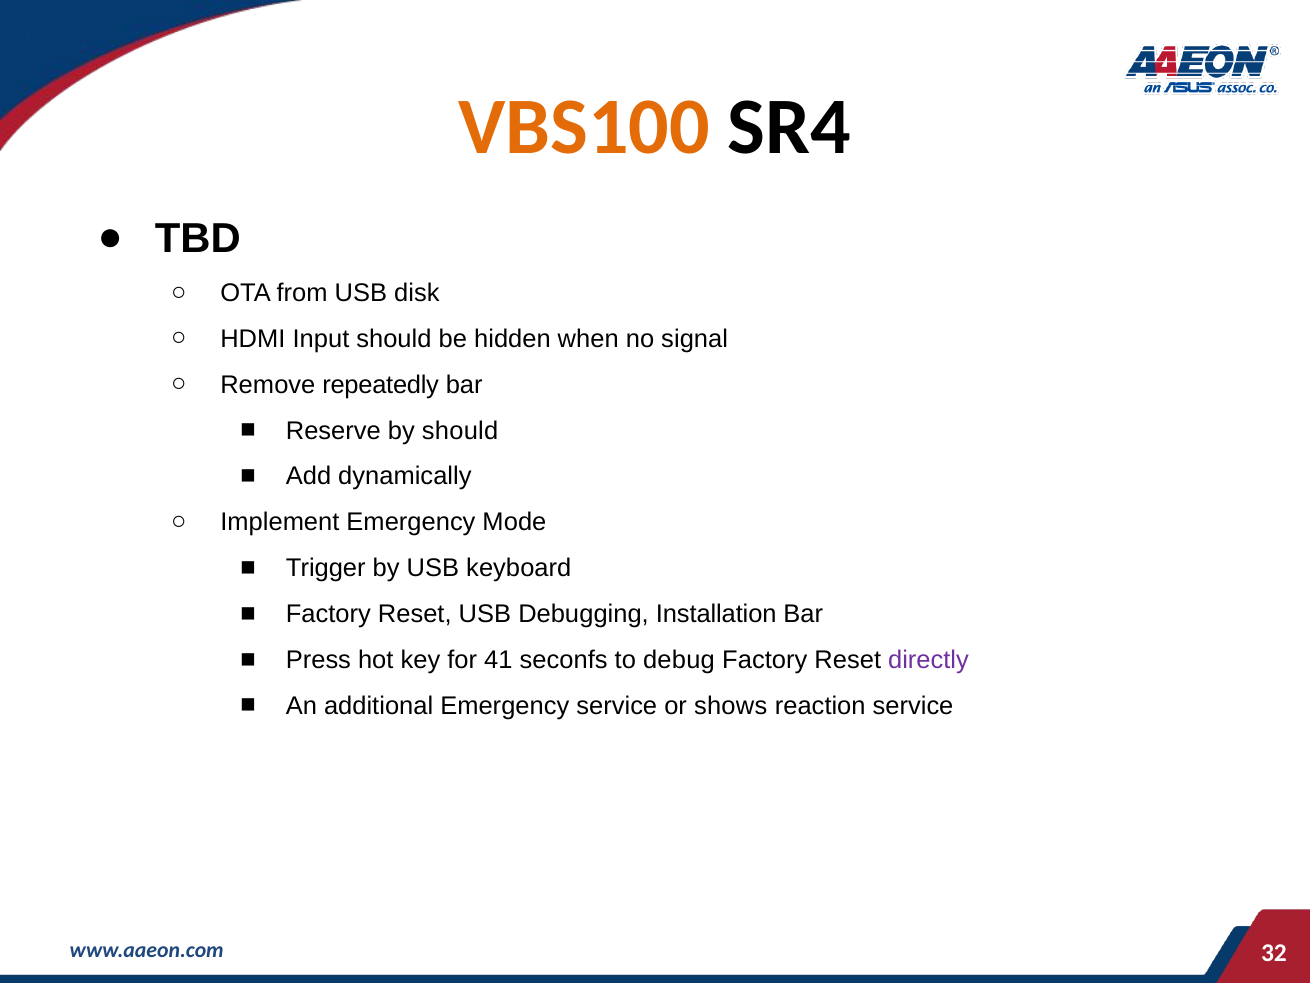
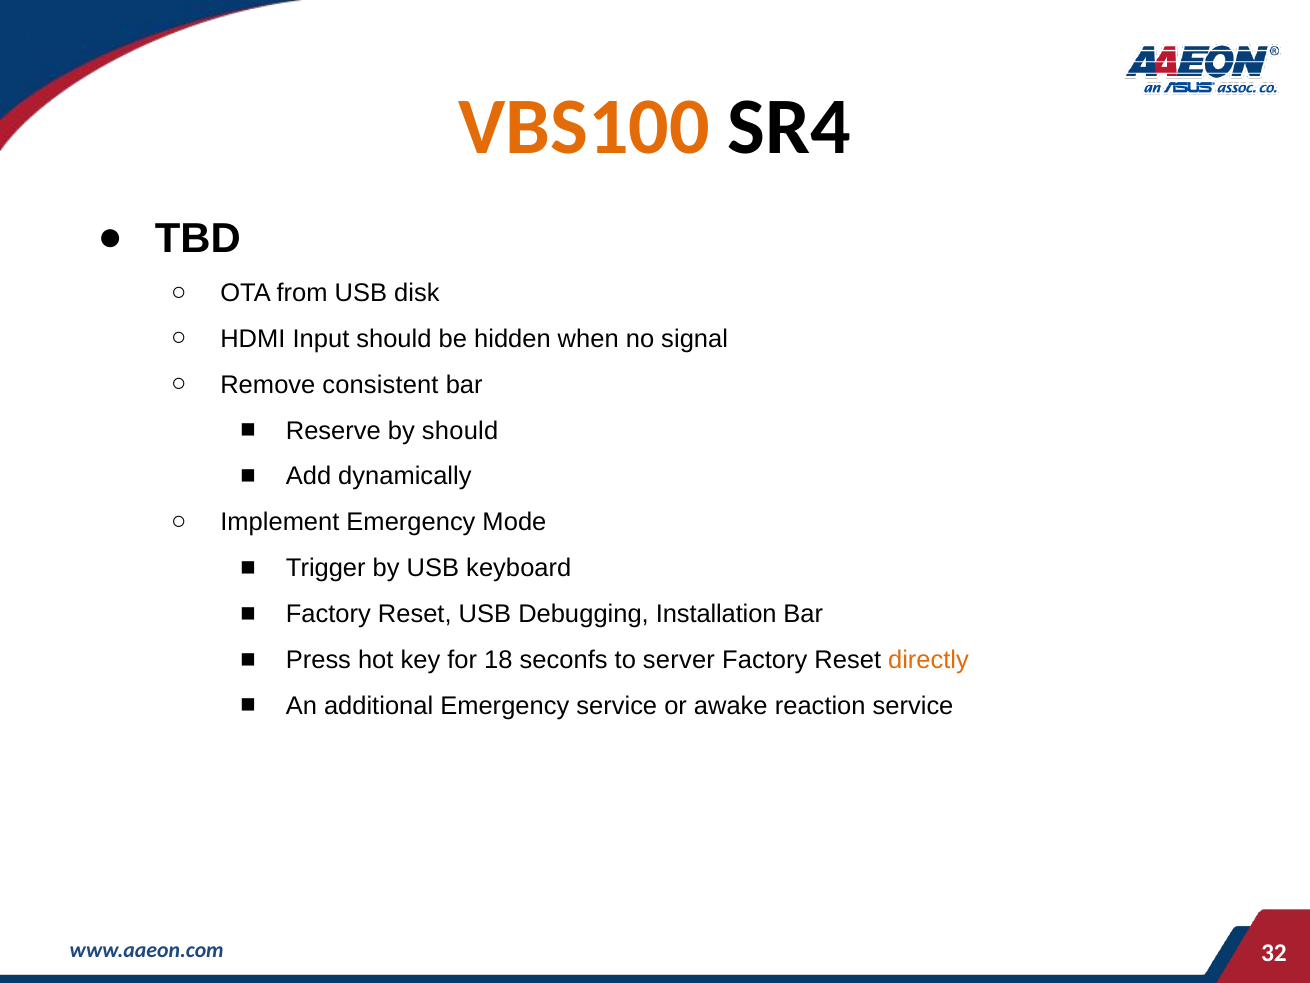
repeatedly: repeatedly -> consistent
41: 41 -> 18
debug: debug -> server
directly colour: purple -> orange
shows: shows -> awake
